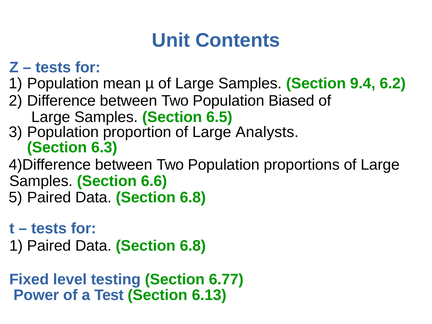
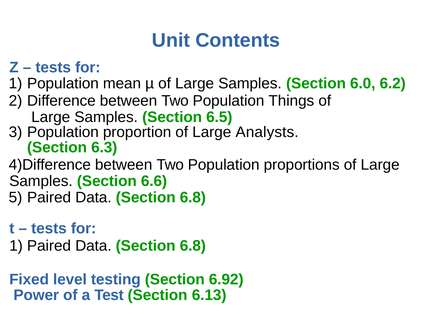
9.4: 9.4 -> 6.0
Biased: Biased -> Things
6.77: 6.77 -> 6.92
